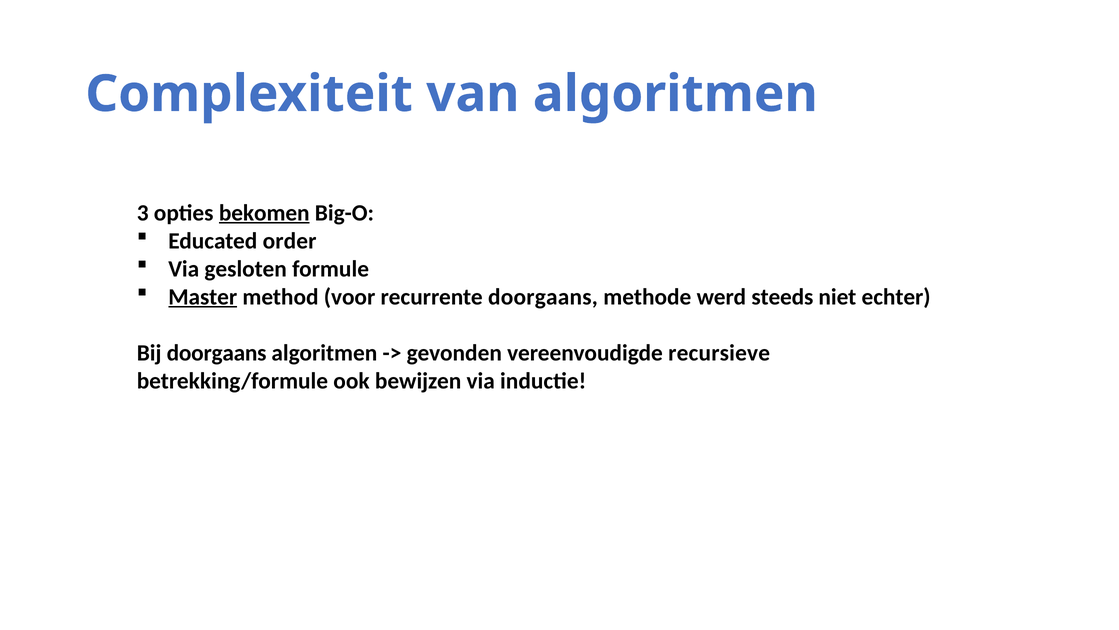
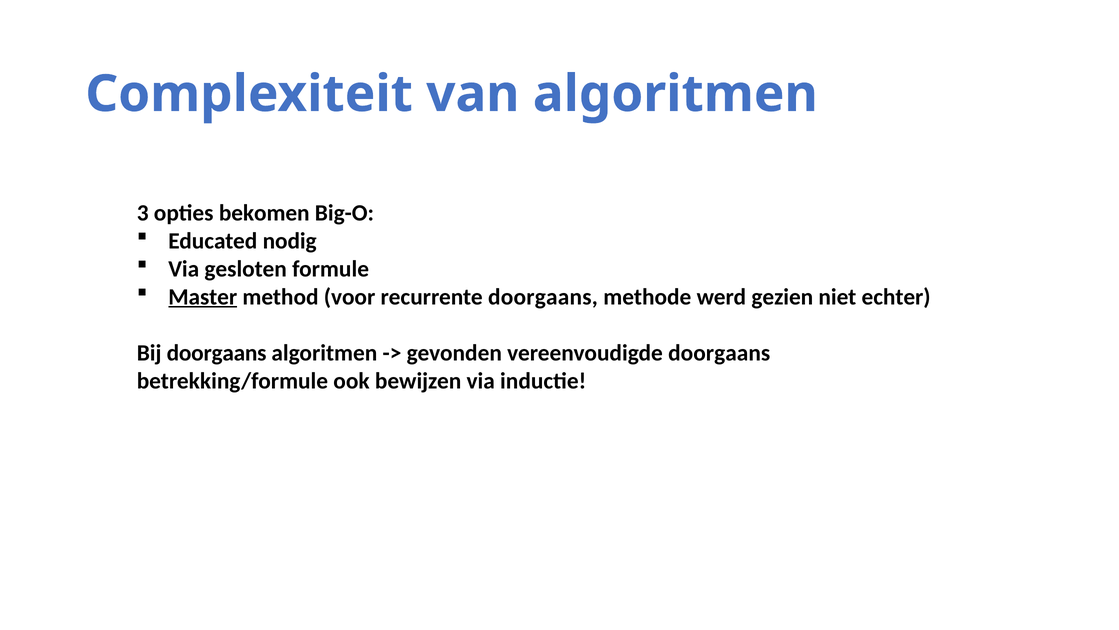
bekomen underline: present -> none
order: order -> nodig
steeds: steeds -> gezien
vereenvoudigde recursieve: recursieve -> doorgaans
